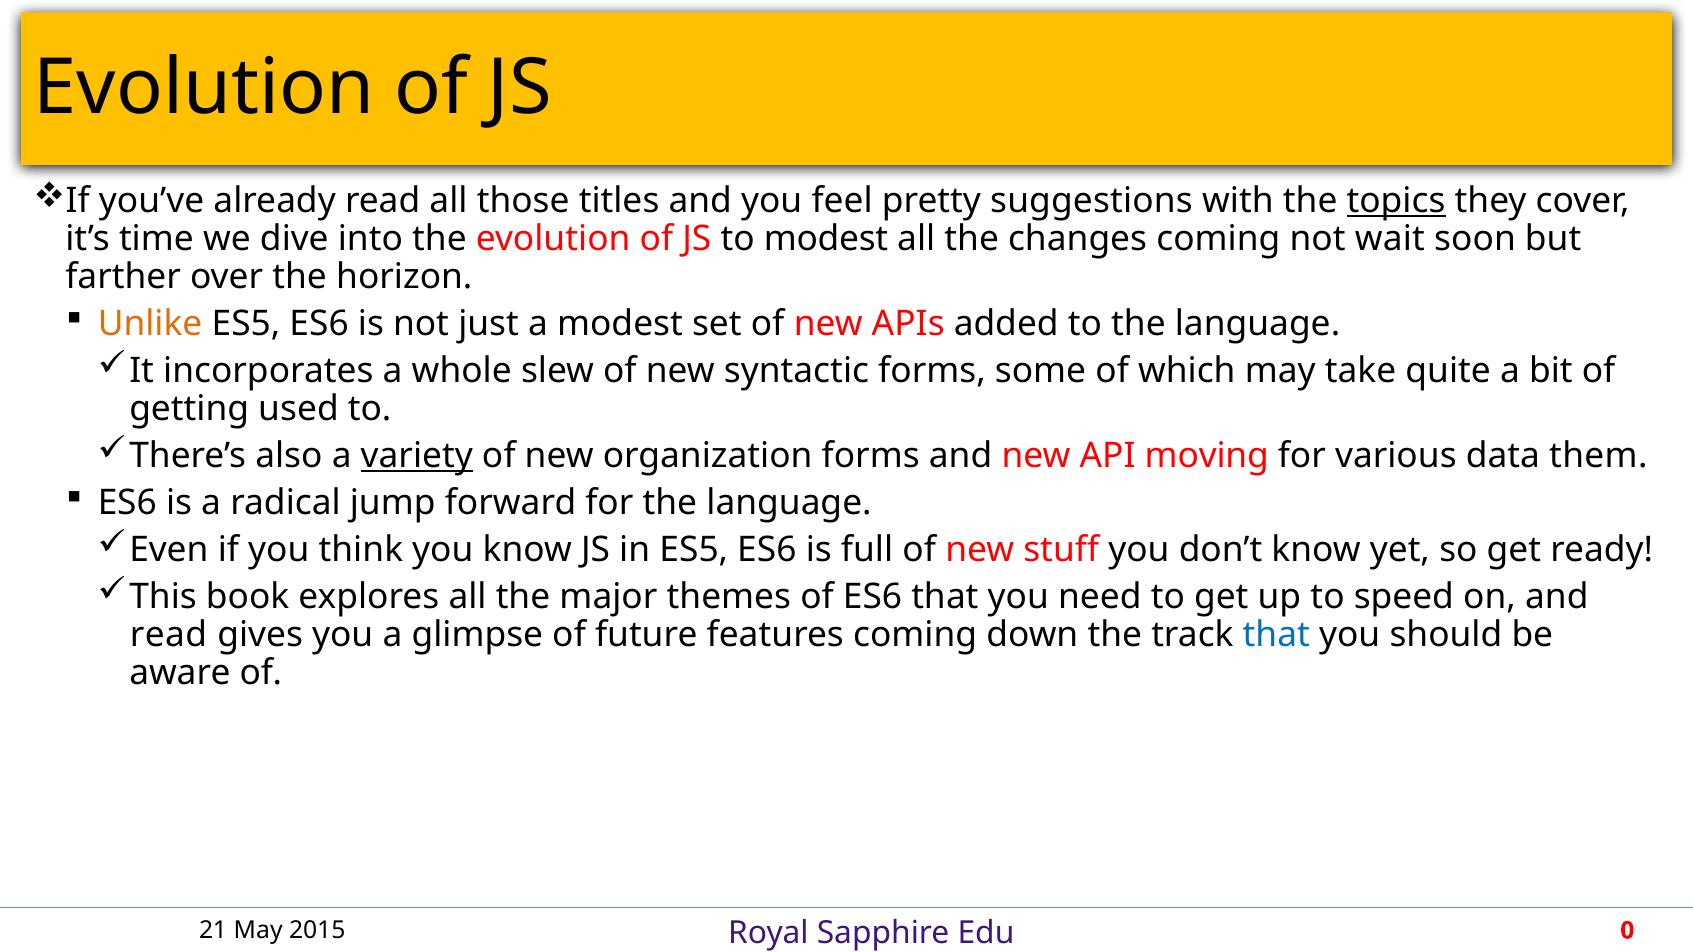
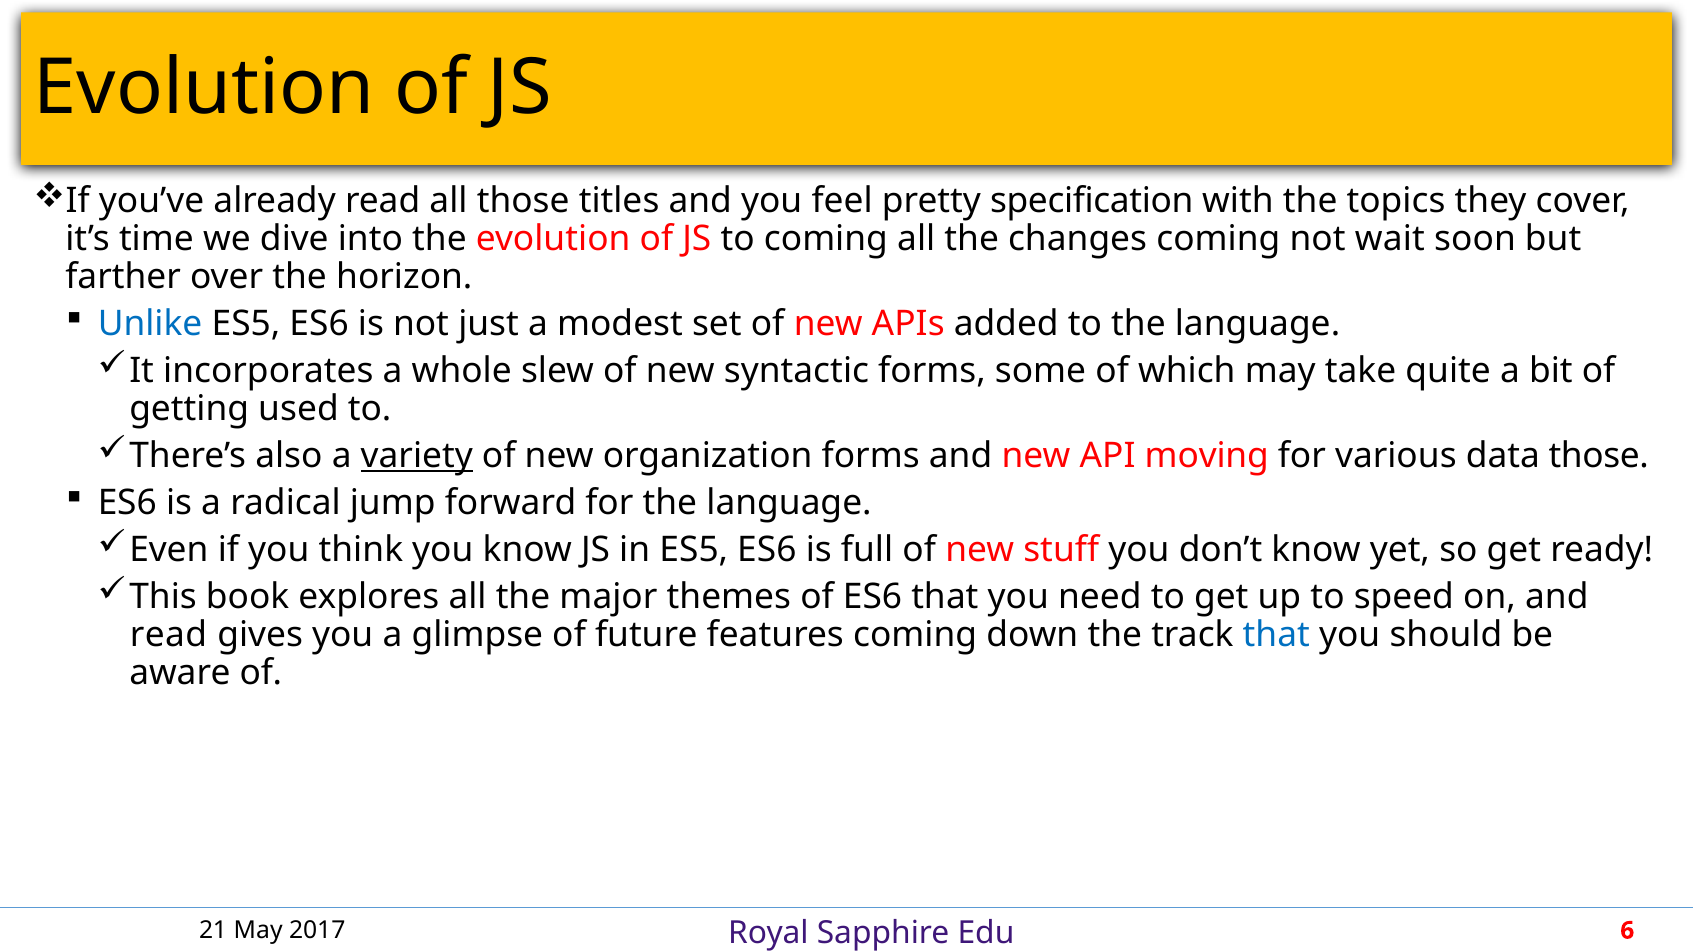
suggestions: suggestions -> specification
topics underline: present -> none
to modest: modest -> coming
Unlike colour: orange -> blue
data them: them -> those
2015: 2015 -> 2017
0: 0 -> 6
